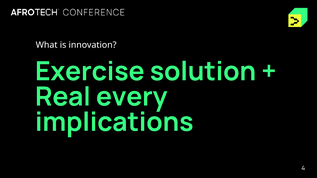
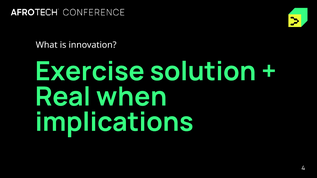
every: every -> when
